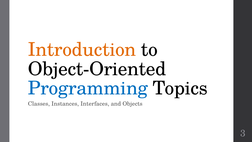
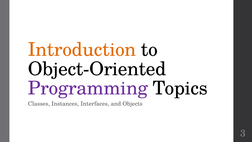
Programming colour: blue -> purple
